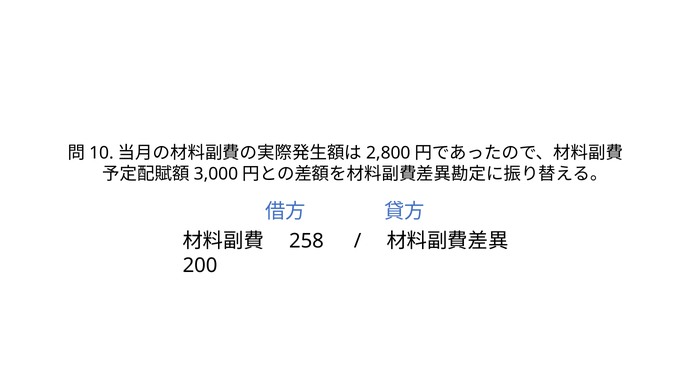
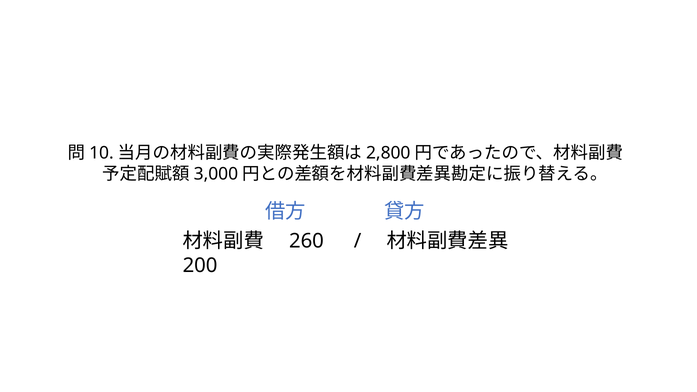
258: 258 -> 260
